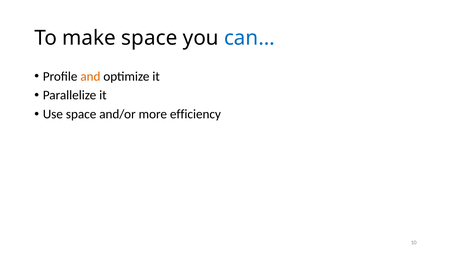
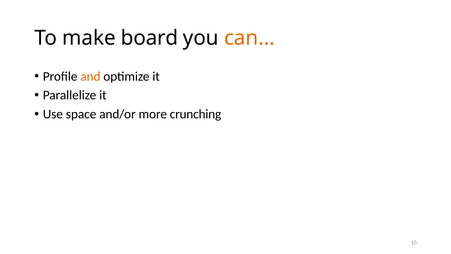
make space: space -> board
can… colour: blue -> orange
efficiency: efficiency -> crunching
